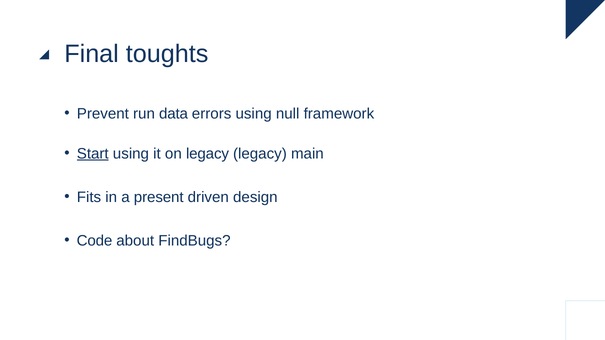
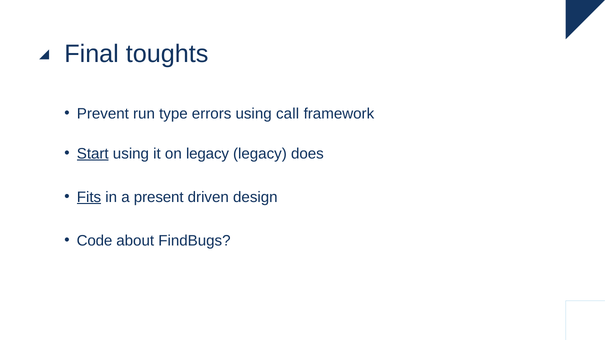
data: data -> type
null: null -> call
main: main -> does
Fits underline: none -> present
